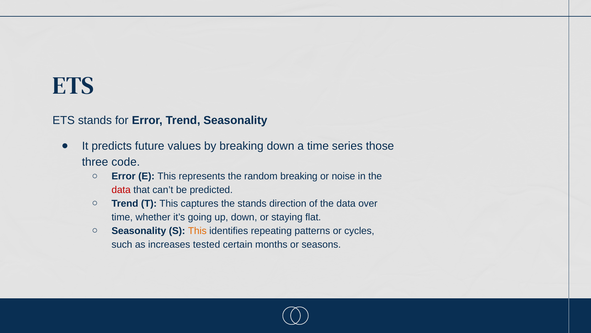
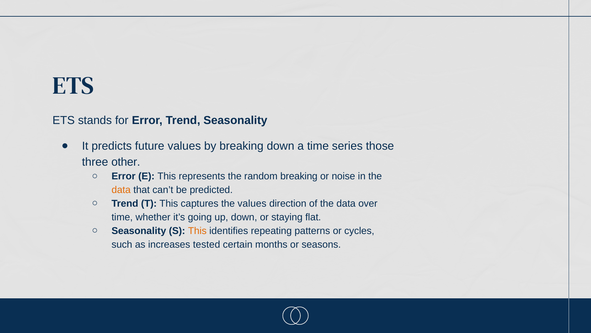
code: code -> other
data at (121, 190) colour: red -> orange
the stands: stands -> values
